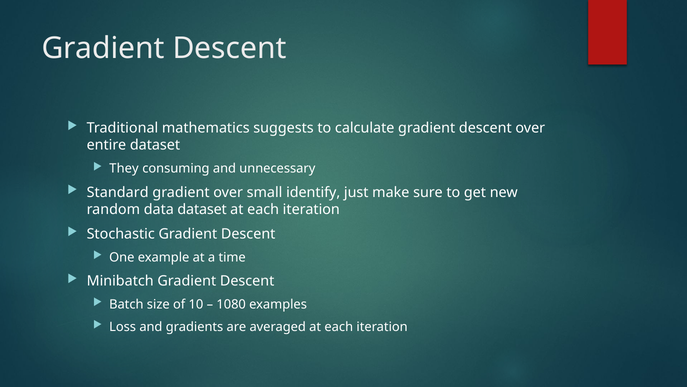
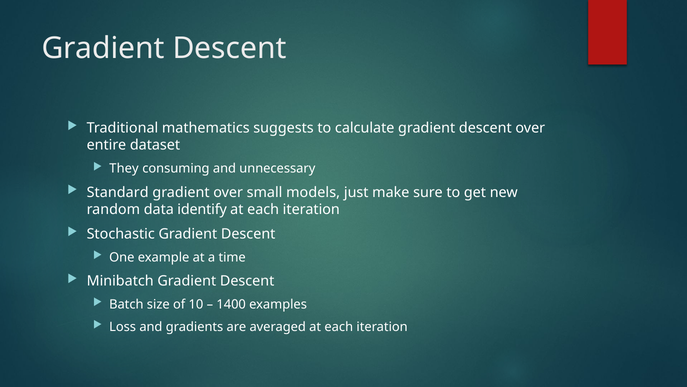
identify: identify -> models
data dataset: dataset -> identify
1080: 1080 -> 1400
